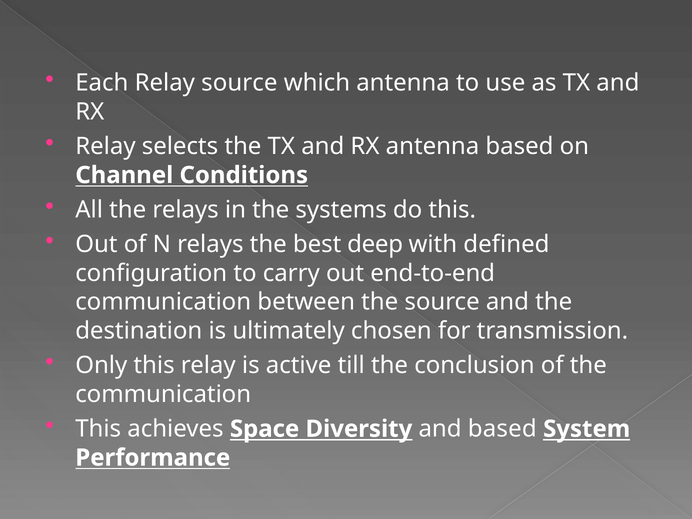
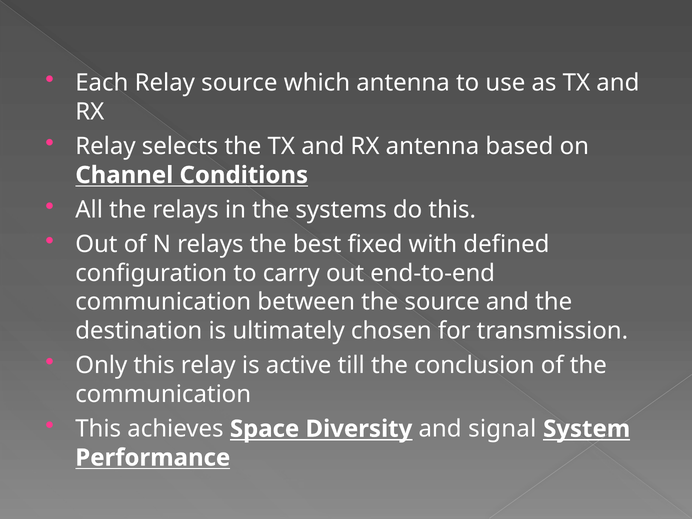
deep: deep -> fixed
and based: based -> signal
